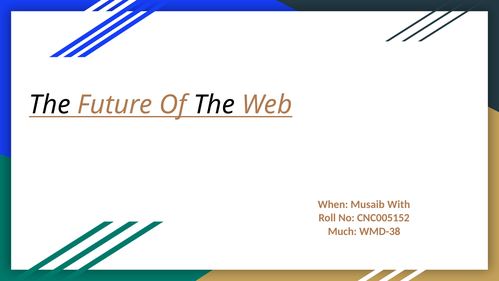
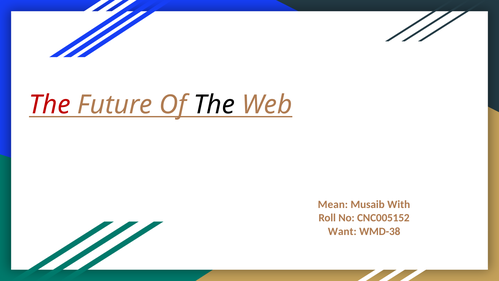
The at (50, 105) colour: black -> red
When: When -> Mean
Much: Much -> Want
